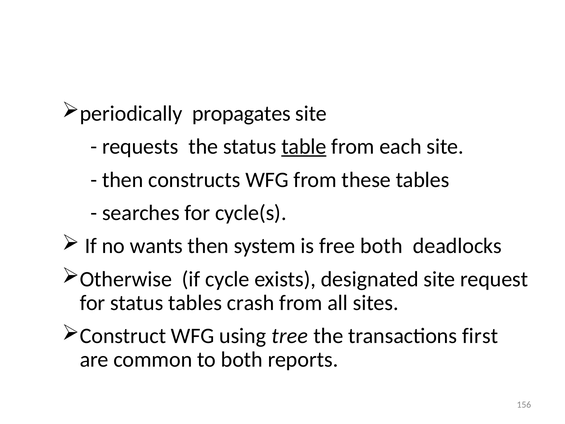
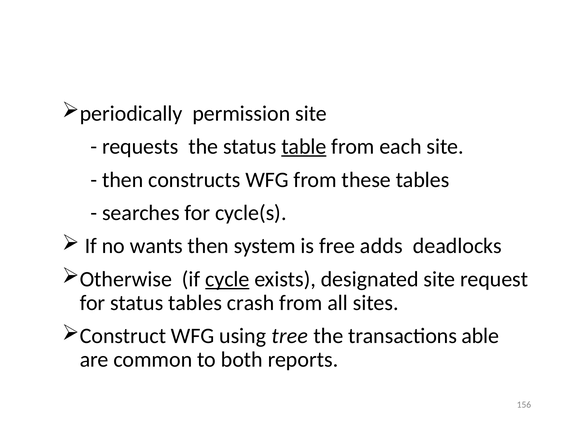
propagates: propagates -> permission
free both: both -> adds
cycle underline: none -> present
first: first -> able
